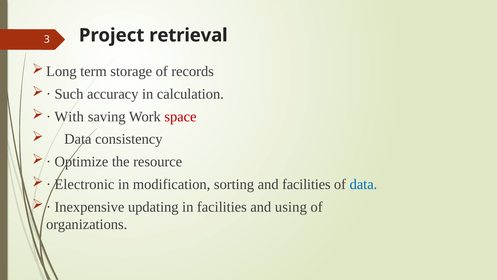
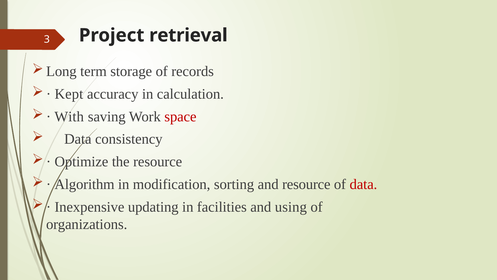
Such: Such -> Kept
Electronic: Electronic -> Algorithm
and facilities: facilities -> resource
data at (363, 184) colour: blue -> red
